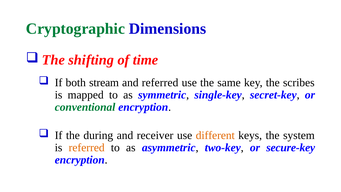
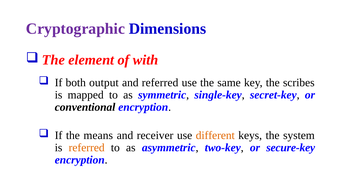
Cryptographic colour: green -> purple
shifting: shifting -> element
time: time -> with
stream: stream -> output
conventional colour: green -> black
during: during -> means
